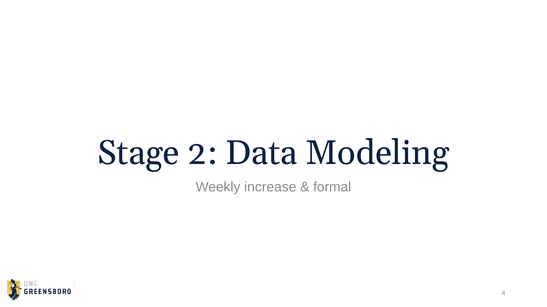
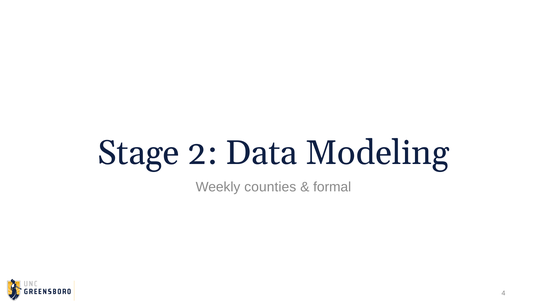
increase: increase -> counties
